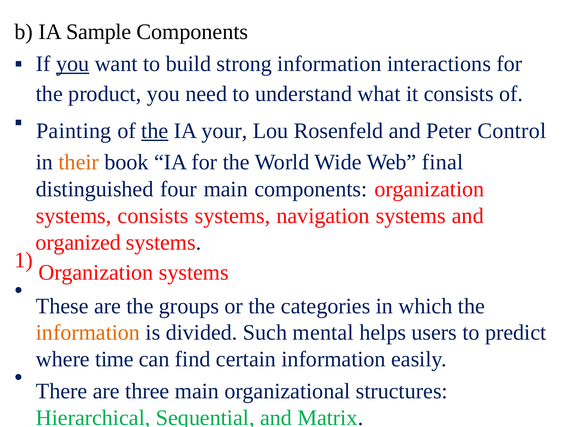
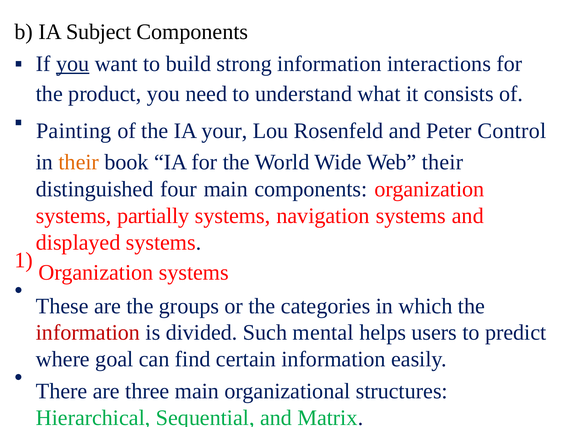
Sample: Sample -> Subject
the at (155, 131) underline: present -> none
Web final: final -> their
systems consists: consists -> partially
organized: organized -> displayed
information at (88, 332) colour: orange -> red
time: time -> goal
